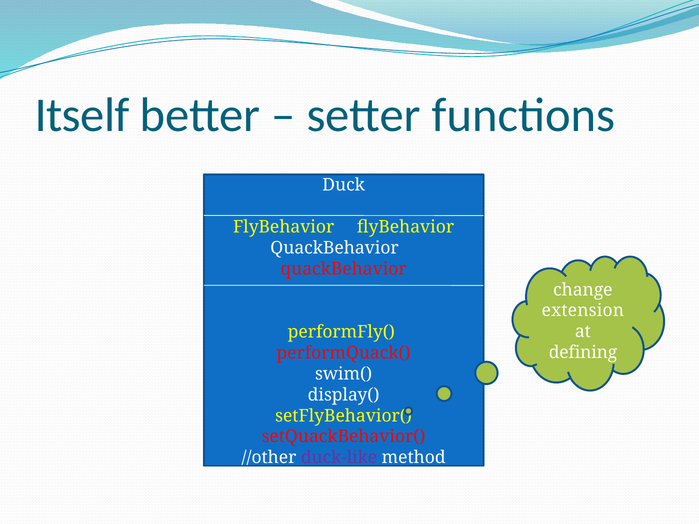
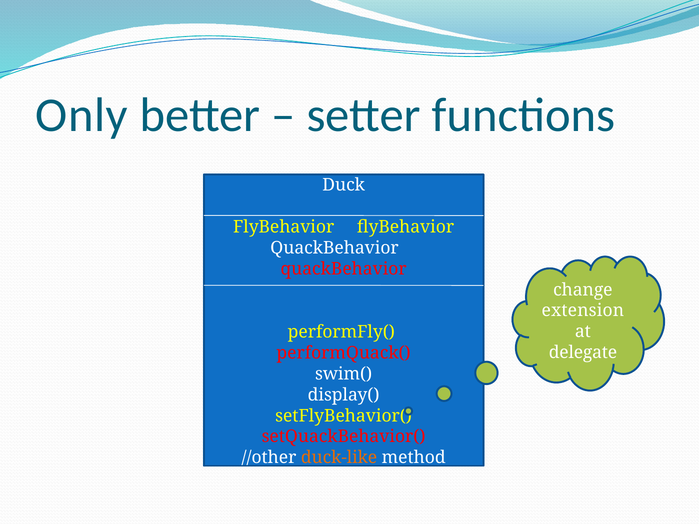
Itself: Itself -> Only
defining: defining -> delegate
duck-like colour: purple -> orange
